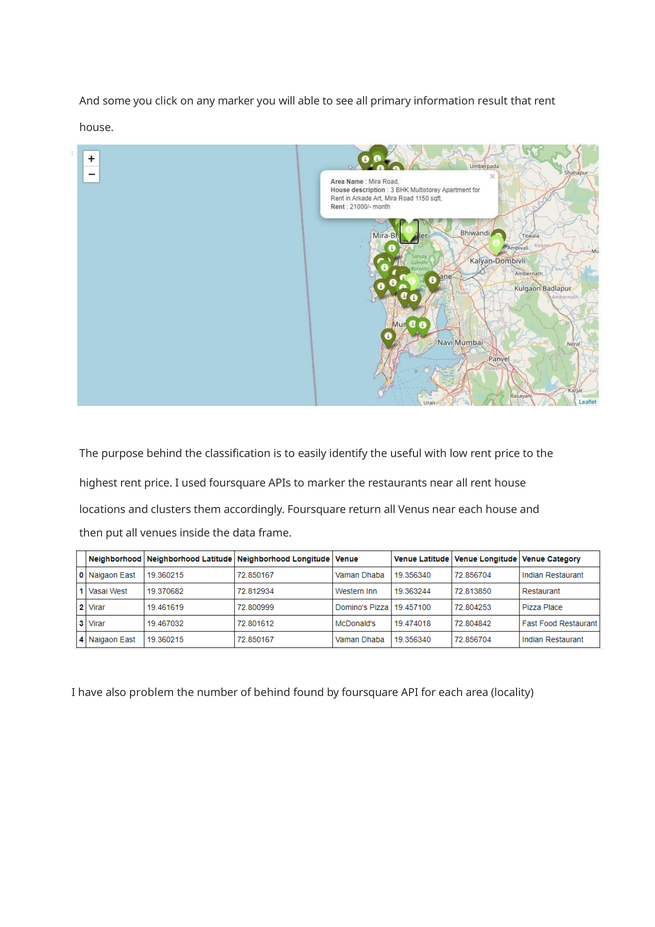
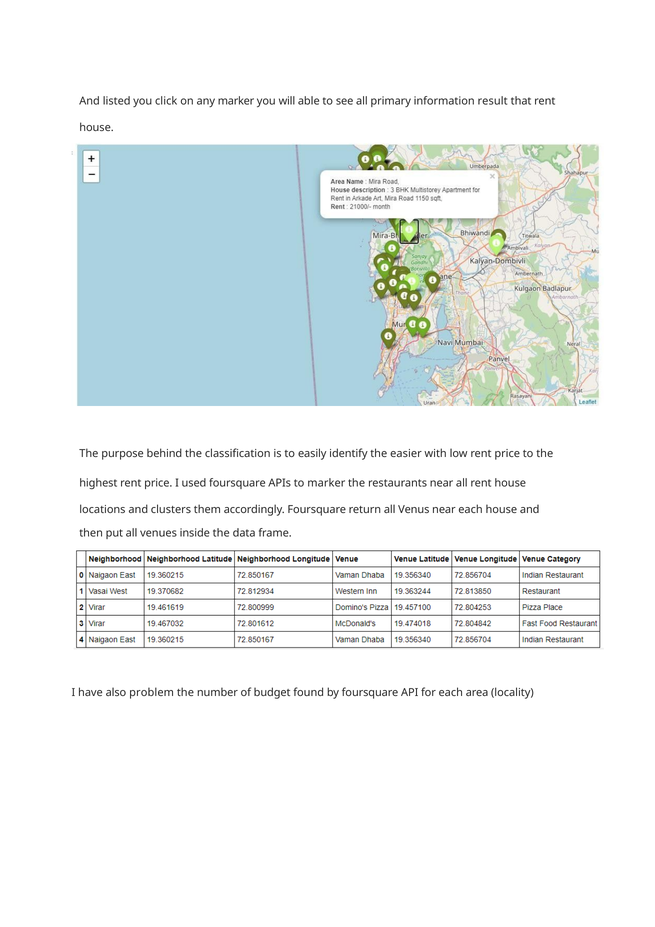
some: some -> listed
useful: useful -> easier
of behind: behind -> budget
